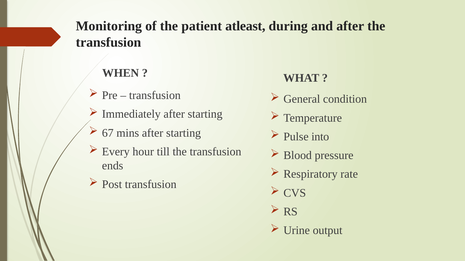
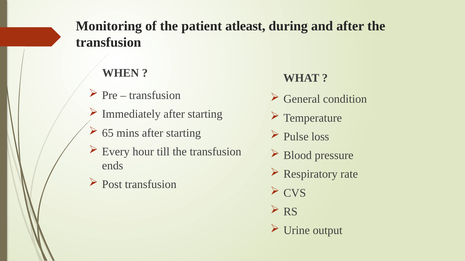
67: 67 -> 65
into: into -> loss
